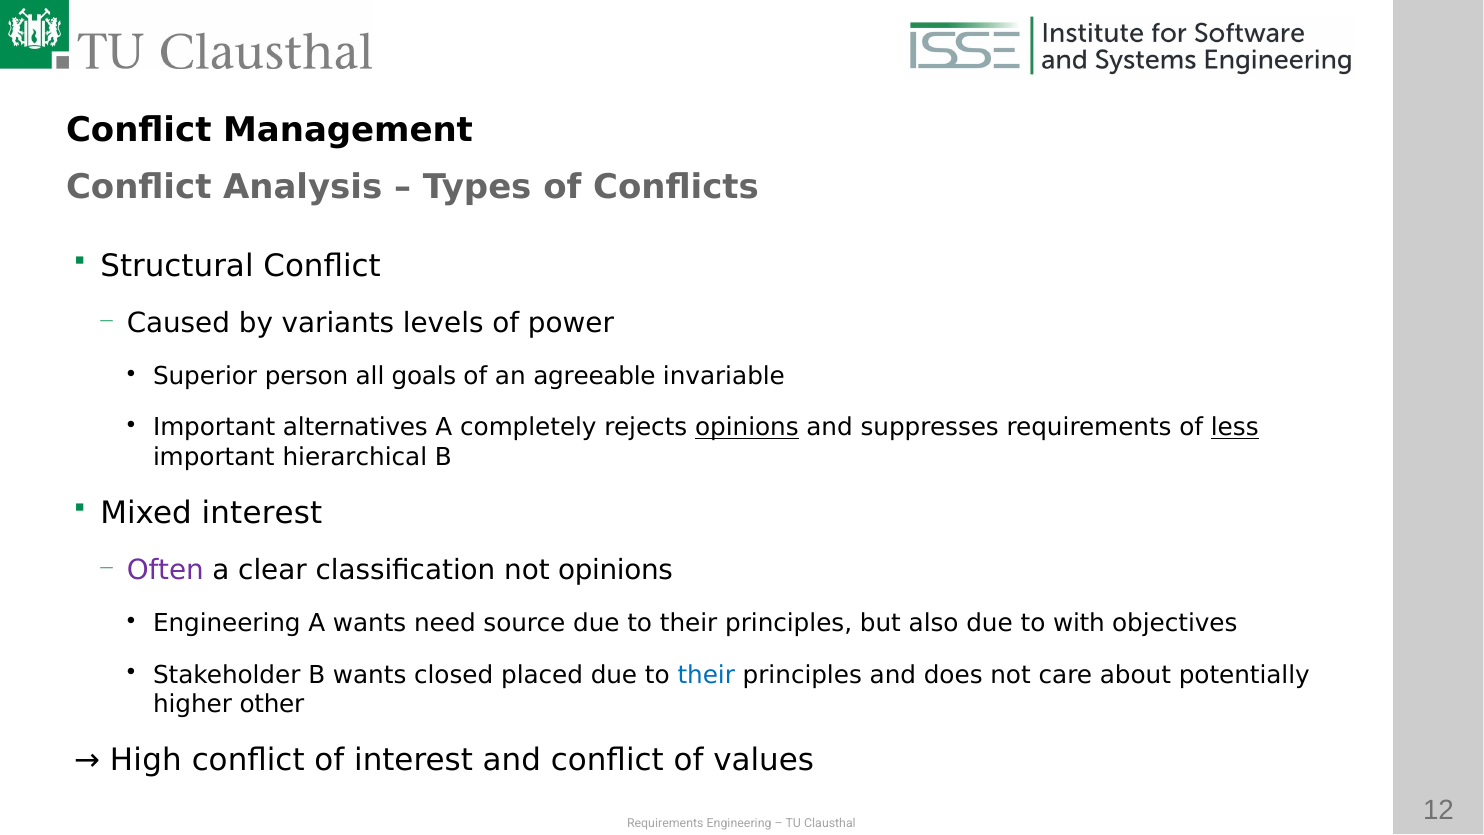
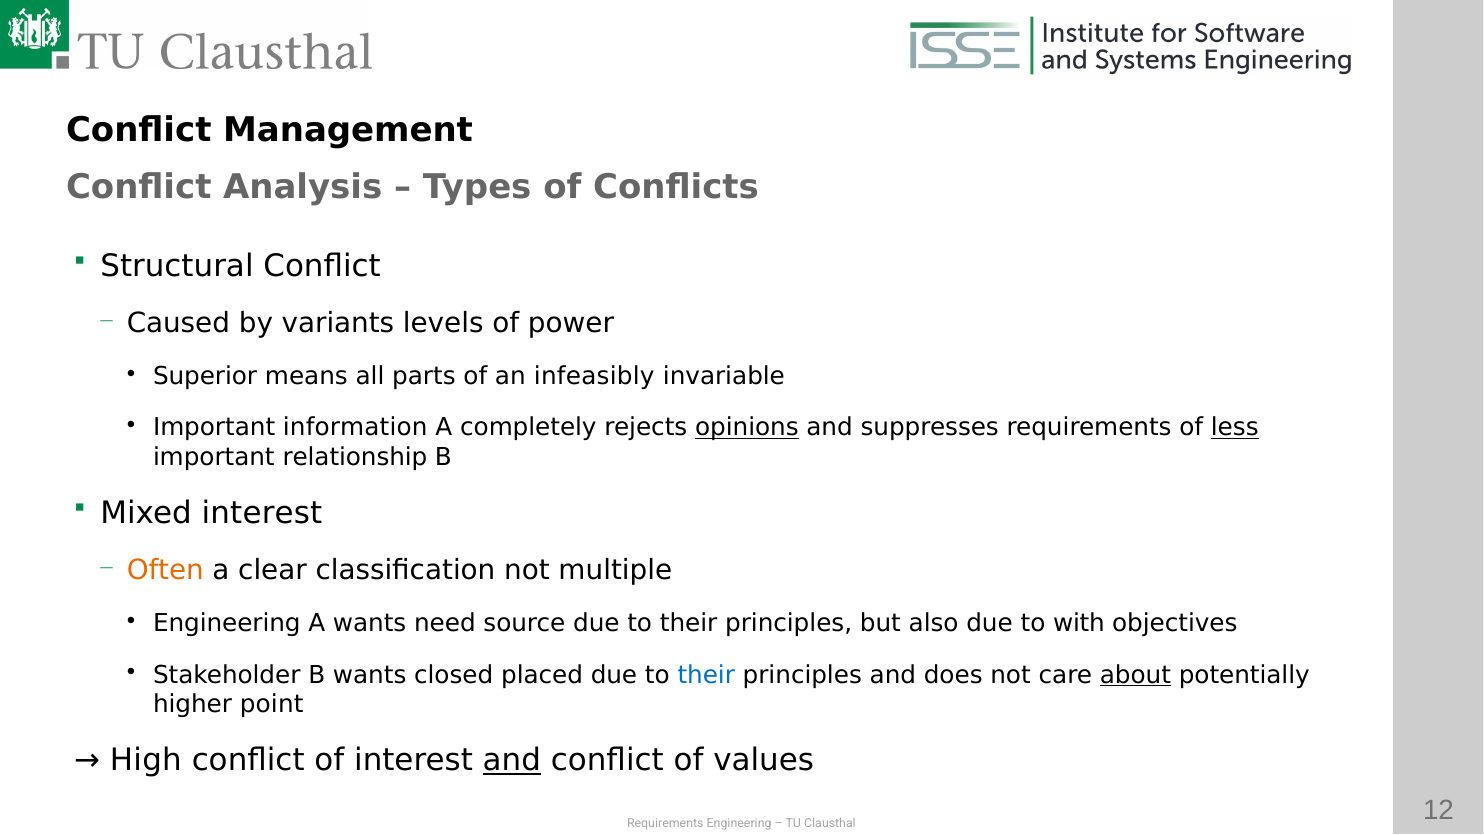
person: person -> means
goals: goals -> parts
agreeable: agreeable -> infeasibly
alternatives: alternatives -> information
hierarchical: hierarchical -> relationship
Often colour: purple -> orange
not opinions: opinions -> multiple
about underline: none -> present
other: other -> point
and at (512, 760) underline: none -> present
